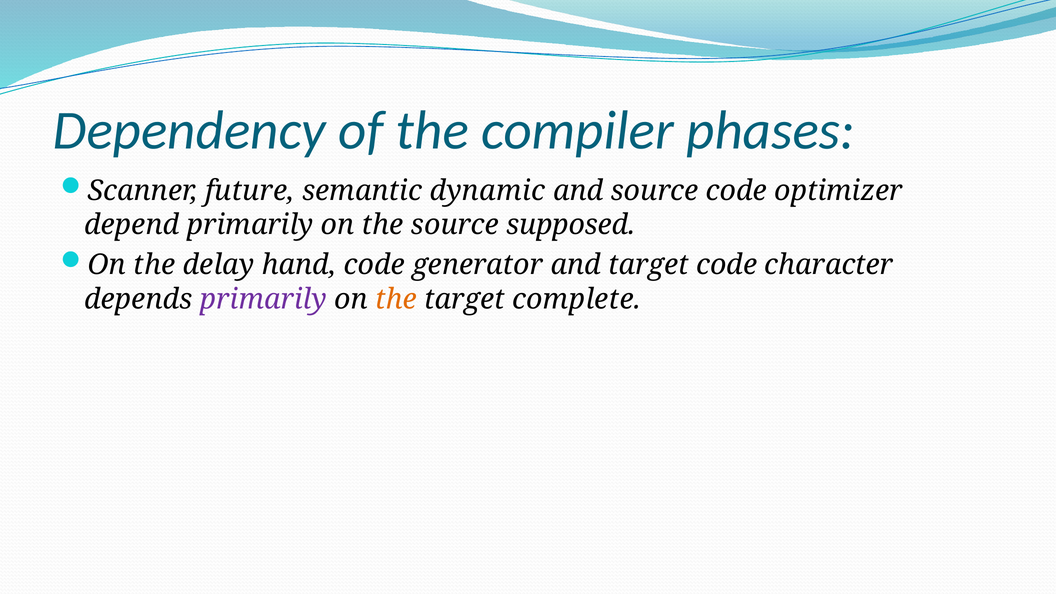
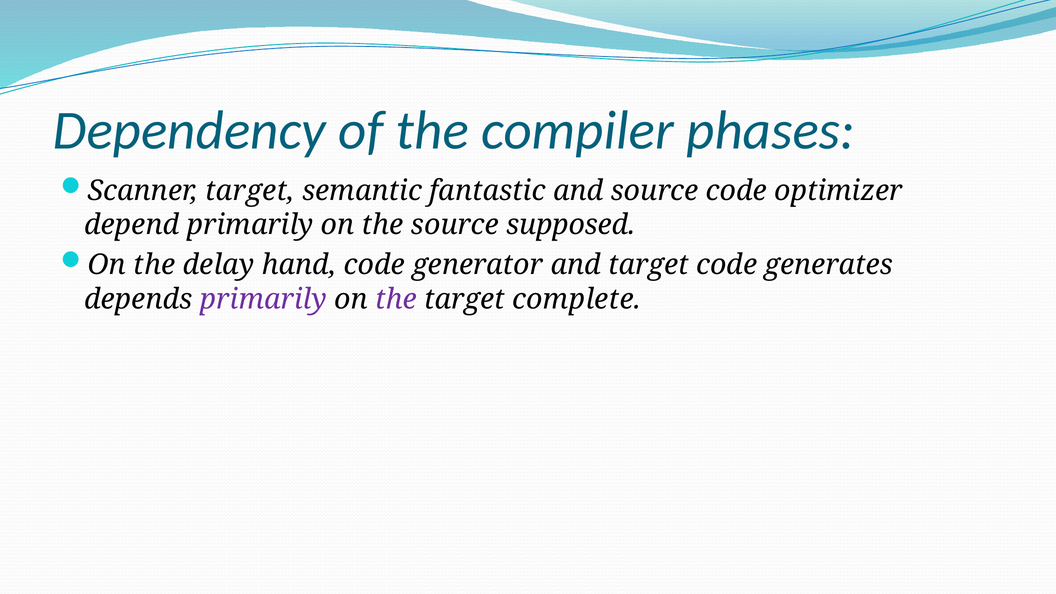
Scanner future: future -> target
dynamic: dynamic -> fantastic
character: character -> generates
the at (396, 299) colour: orange -> purple
